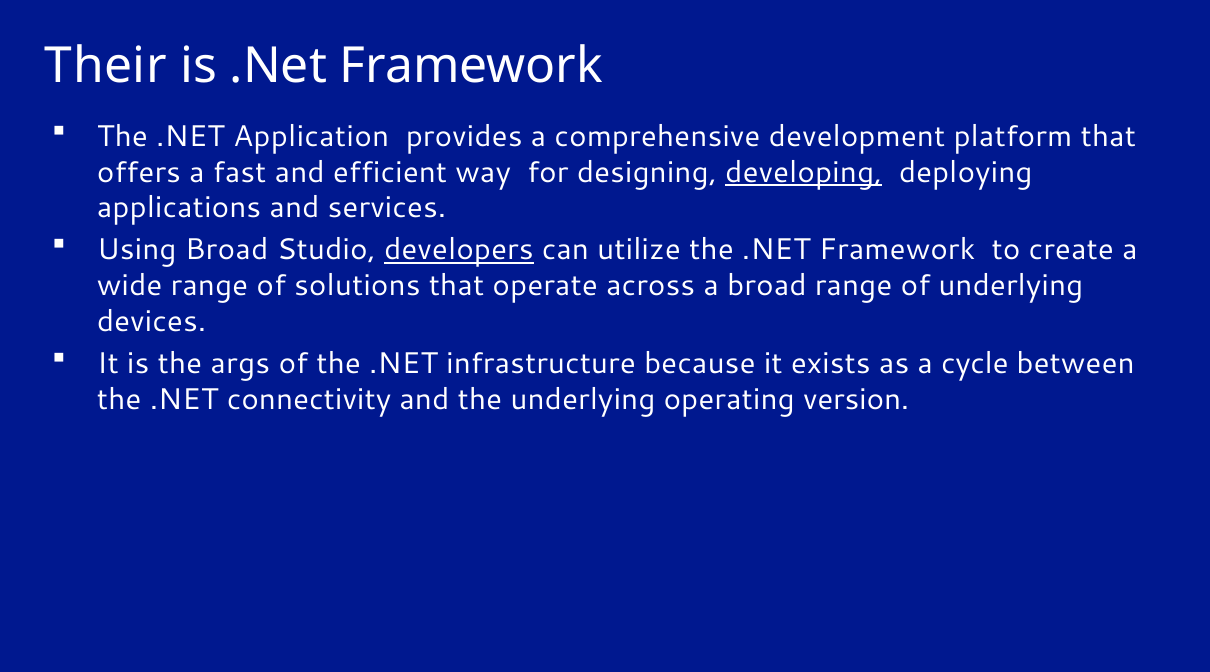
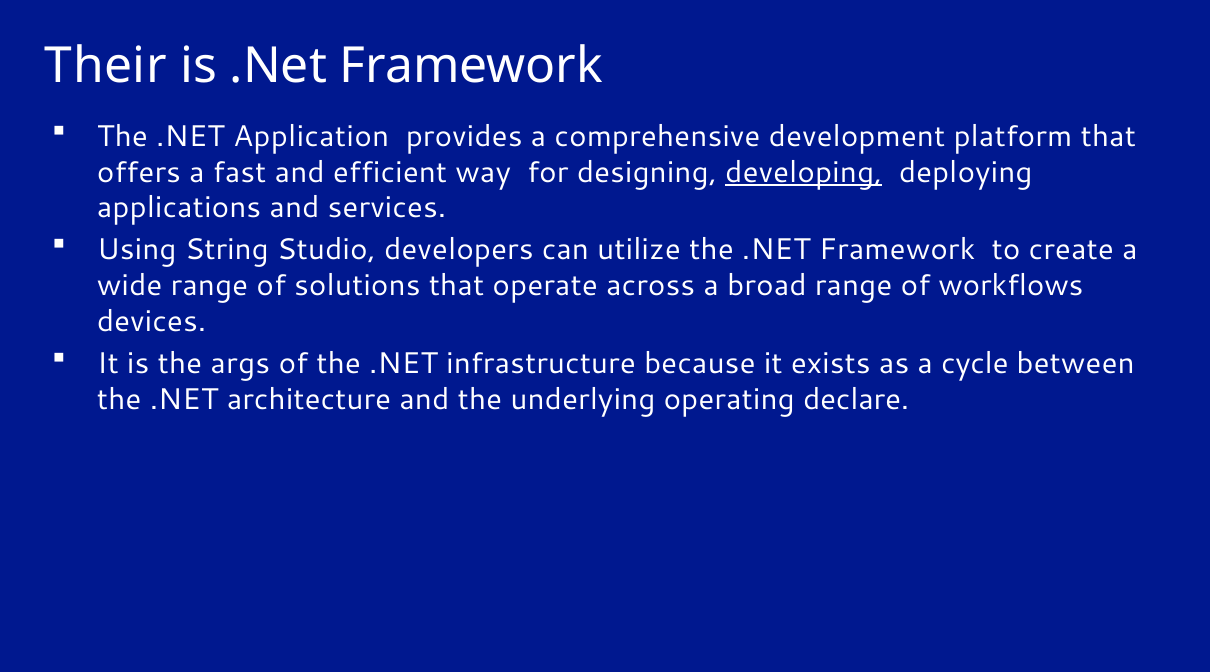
Using Broad: Broad -> String
developers underline: present -> none
of underlying: underlying -> workflows
connectivity: connectivity -> architecture
version: version -> declare
